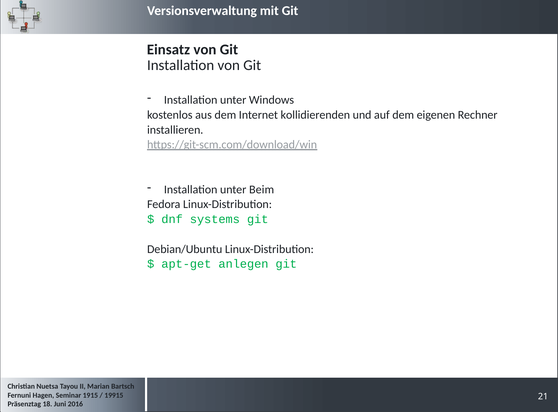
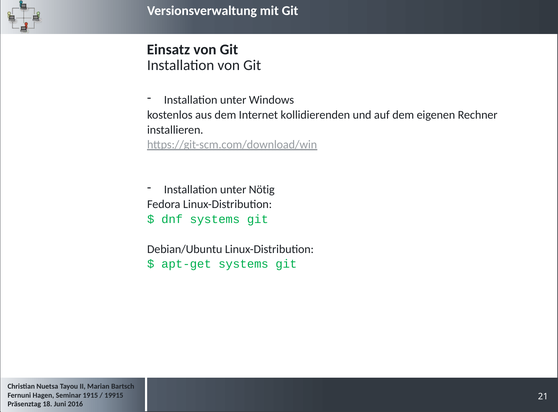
Beim: Beim -> Nötig
apt-get anlegen: anlegen -> systems
